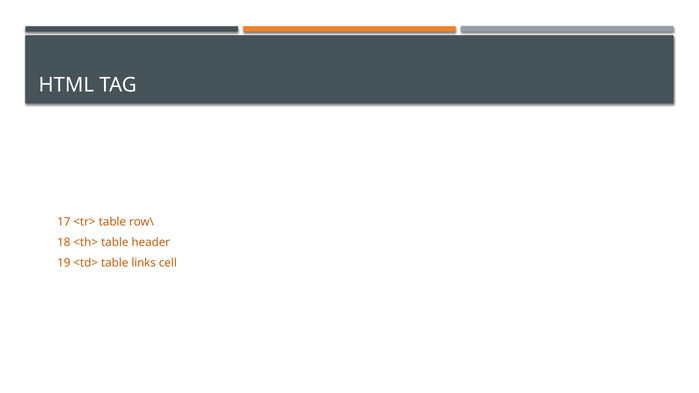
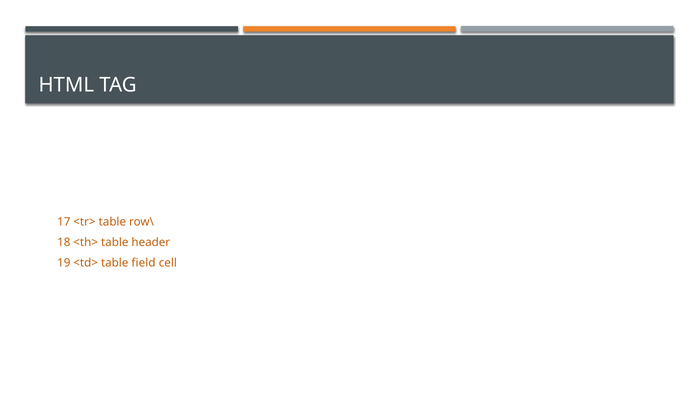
links: links -> field
